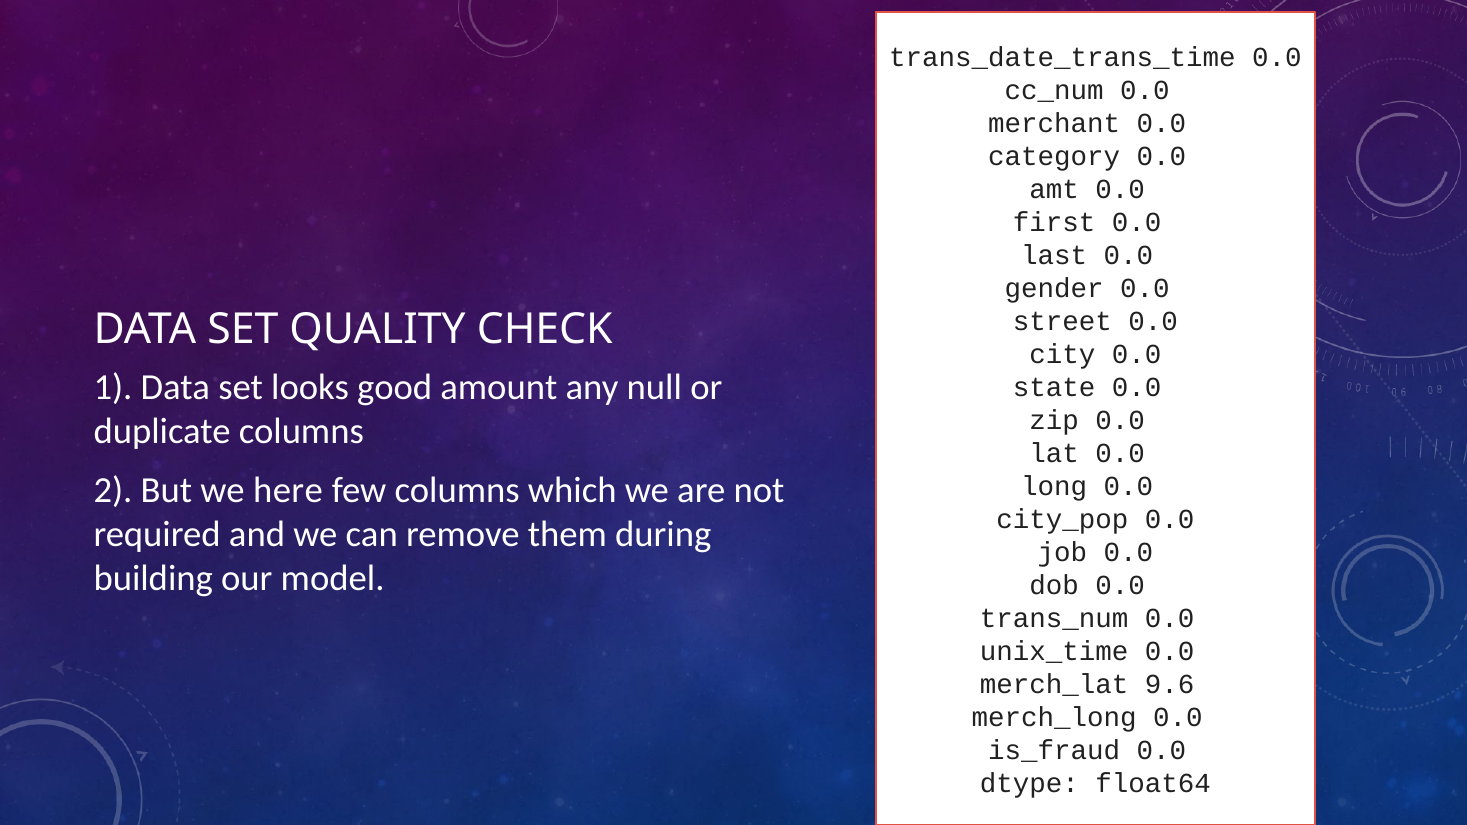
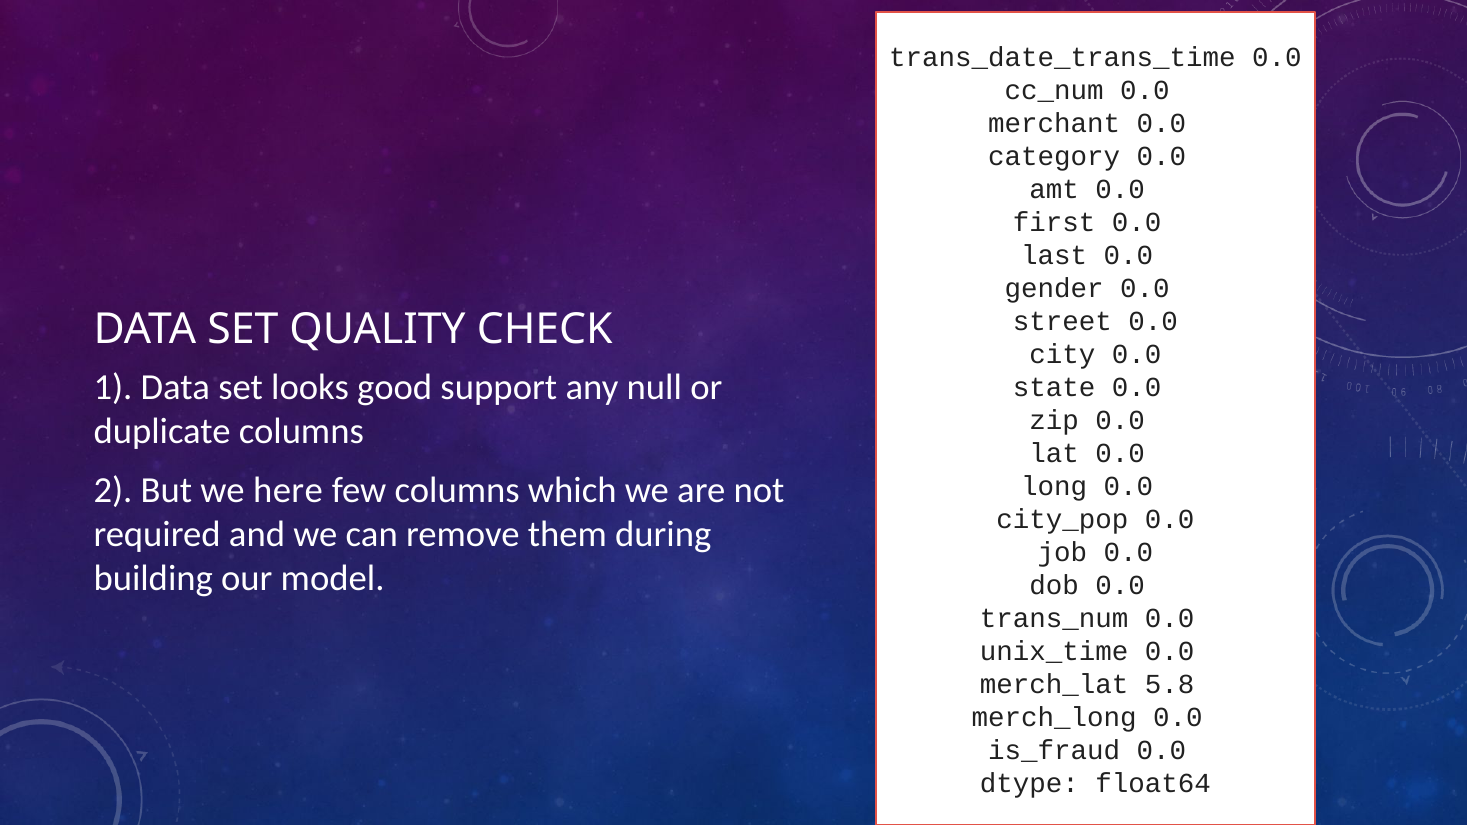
amount: amount -> support
9.6: 9.6 -> 5.8
